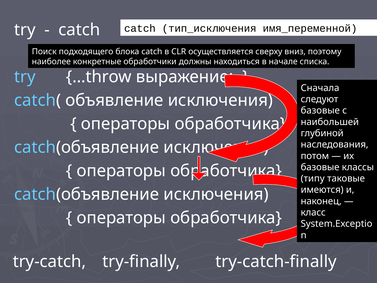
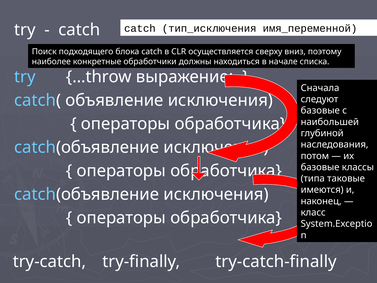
типу: типу -> типа
